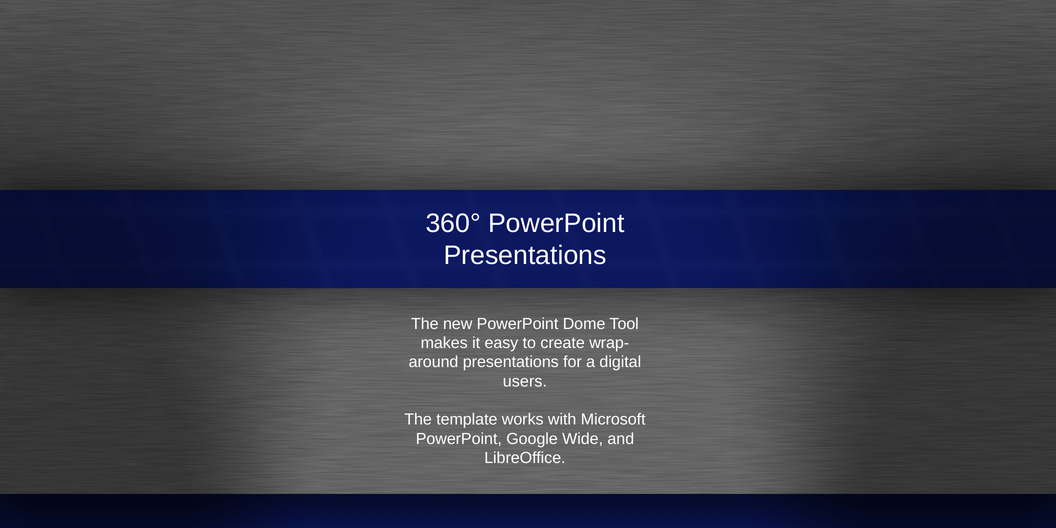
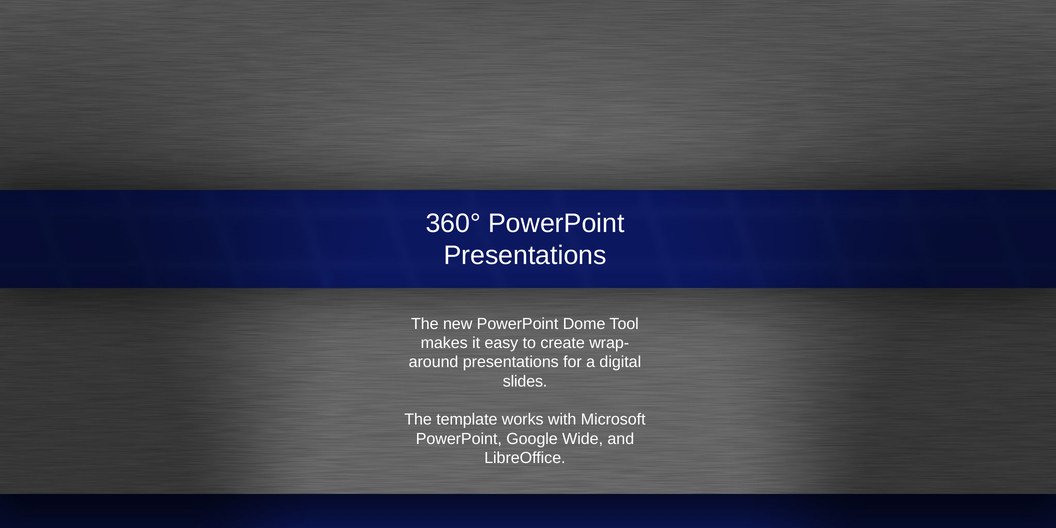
users: users -> slides
